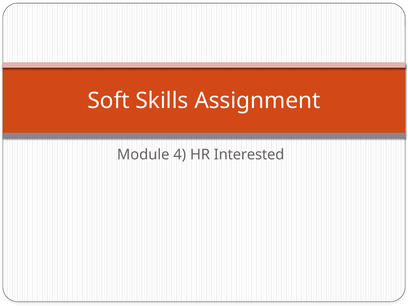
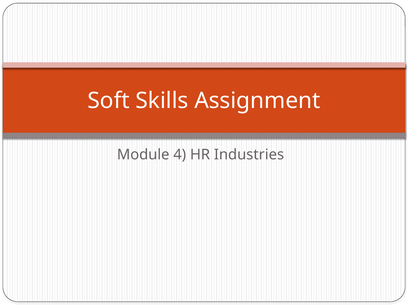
Interested: Interested -> Industries
